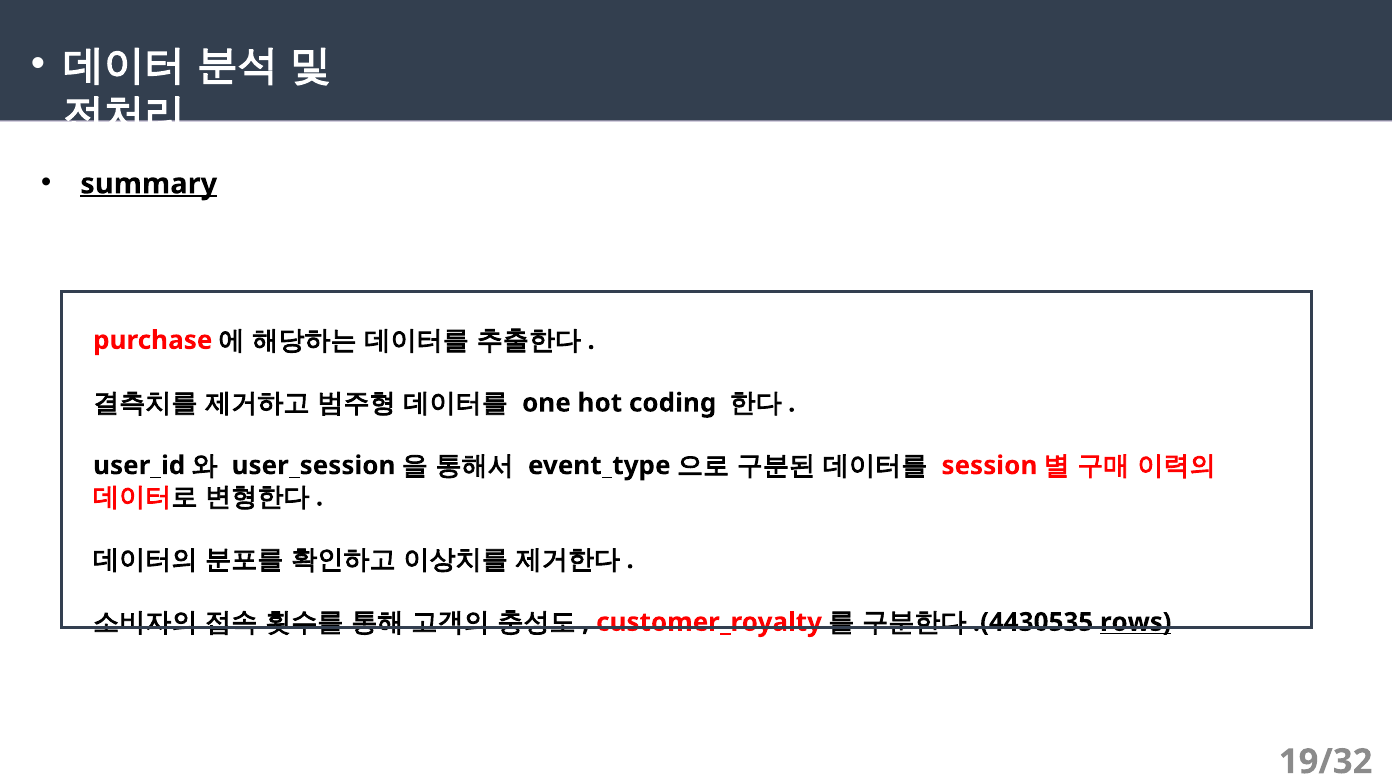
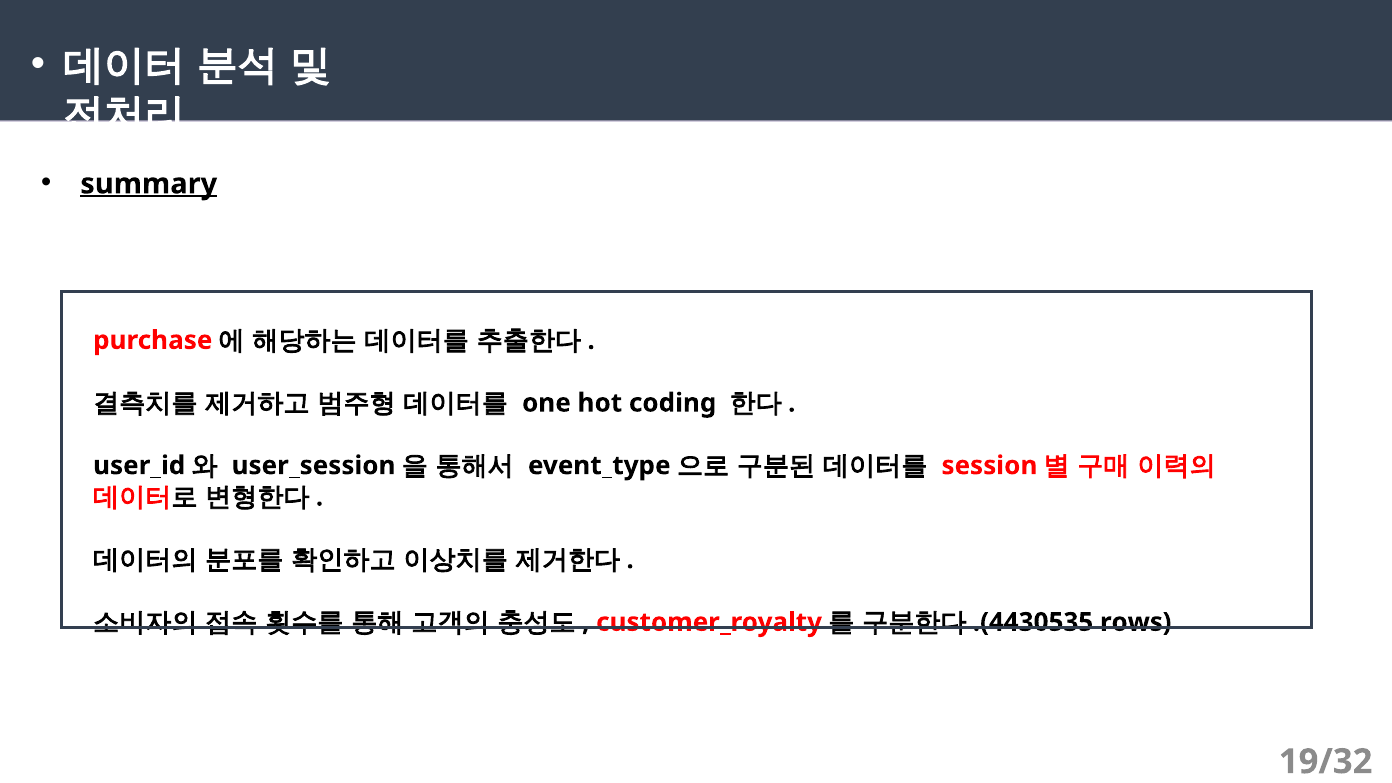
rows underline: present -> none
